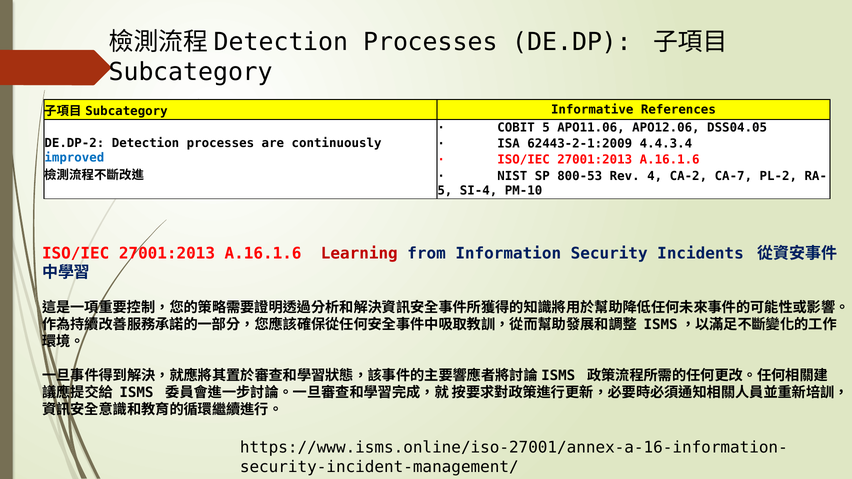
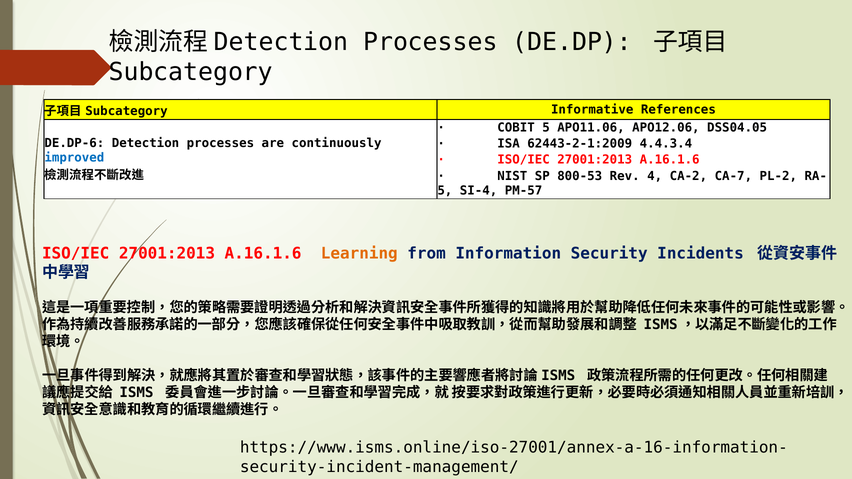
DE.DP-2: DE.DP-2 -> DE.DP-6
PM-10: PM-10 -> PM-57
Learning colour: red -> orange
